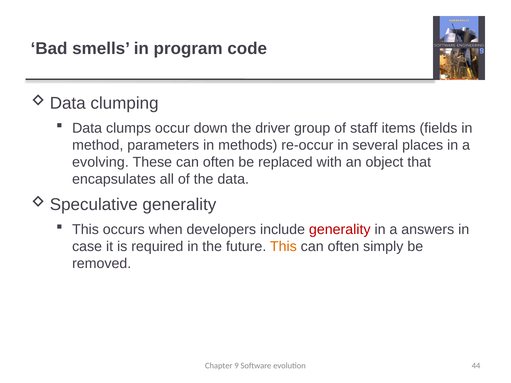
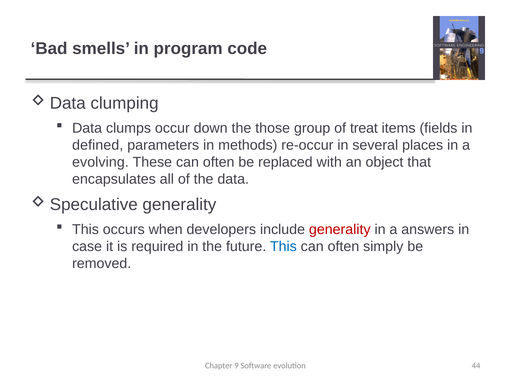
driver: driver -> those
staff: staff -> treat
method: method -> defined
This at (283, 247) colour: orange -> blue
